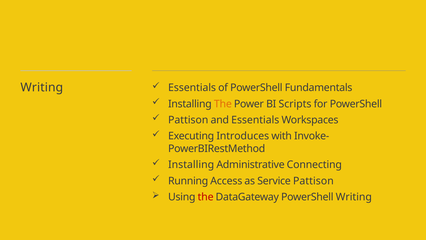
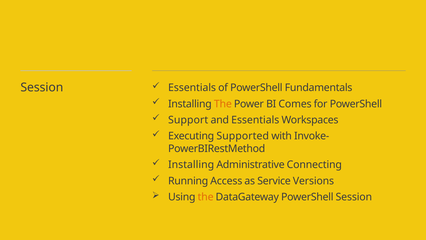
Writing at (42, 87): Writing -> Session
Scripts: Scripts -> Comes
Pattison at (188, 120): Pattison -> Support
Introduces: Introduces -> Supported
Service Pattison: Pattison -> Versions
the at (206, 197) colour: red -> orange
PowerShell Writing: Writing -> Session
